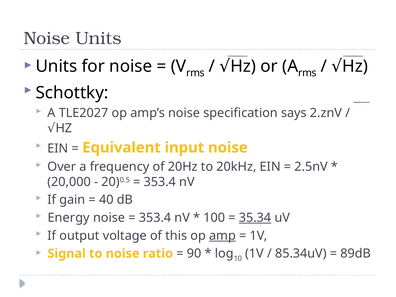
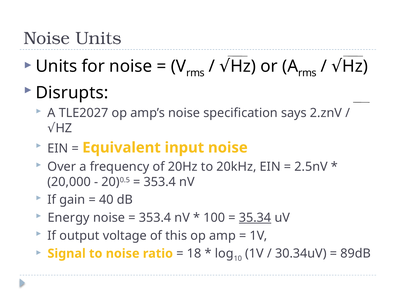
Schottky: Schottky -> Disrupts
amp underline: present -> none
90: 90 -> 18
85.34uV: 85.34uV -> 30.34uV
